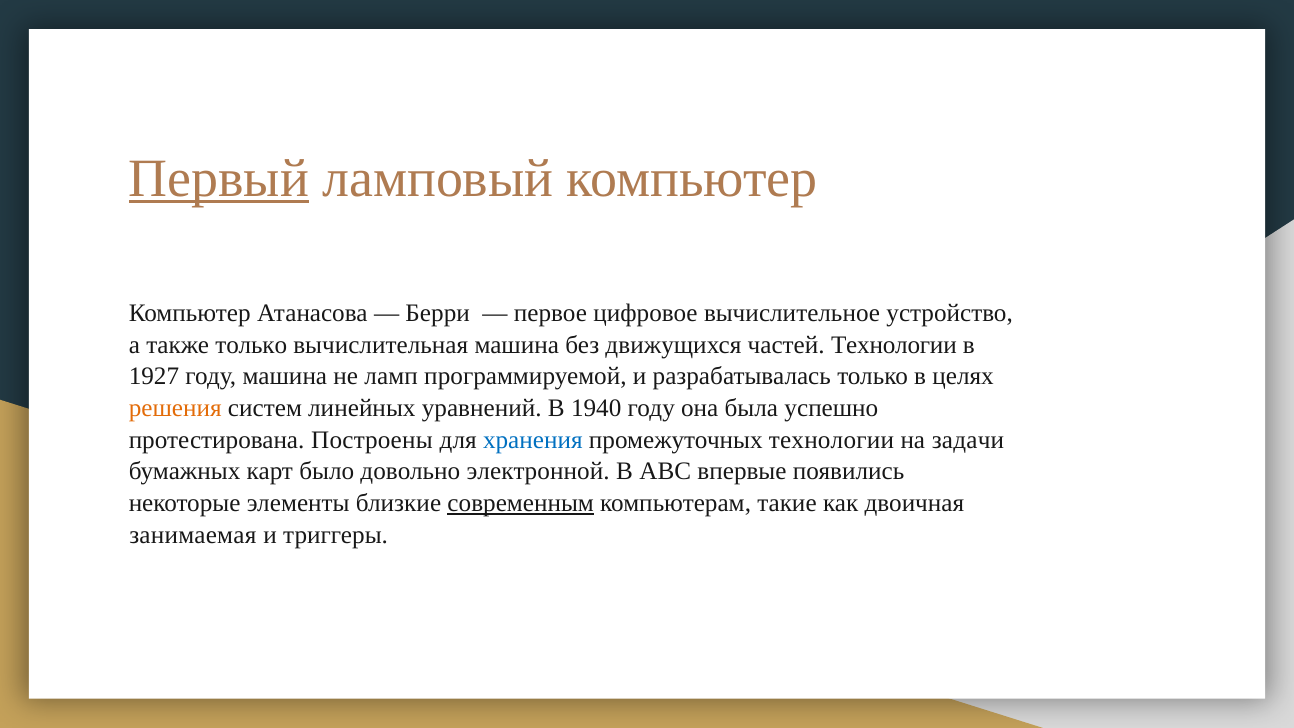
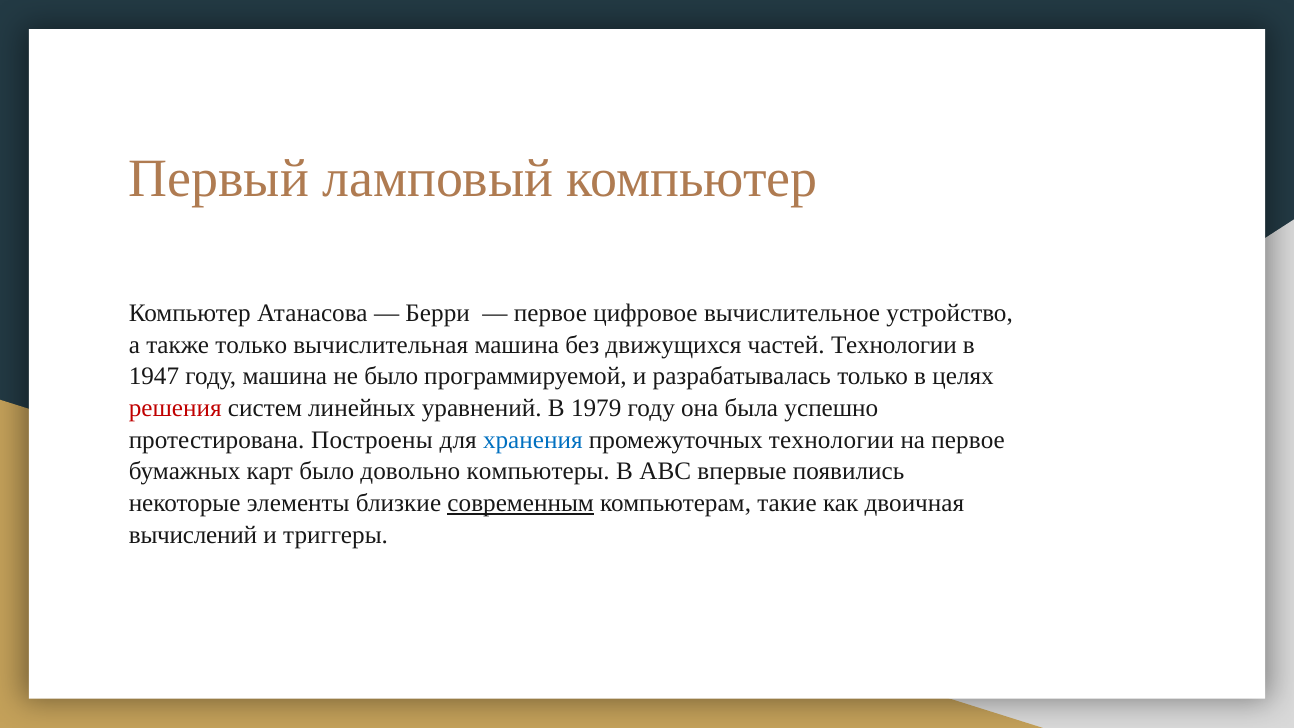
Первый underline: present -> none
1927: 1927 -> 1947
не ламп: ламп -> было
решения colour: orange -> red
1940: 1940 -> 1979
на задачи: задачи -> первое
электронной: электронной -> компьютеры
занимаемая: занимаемая -> вычислений
